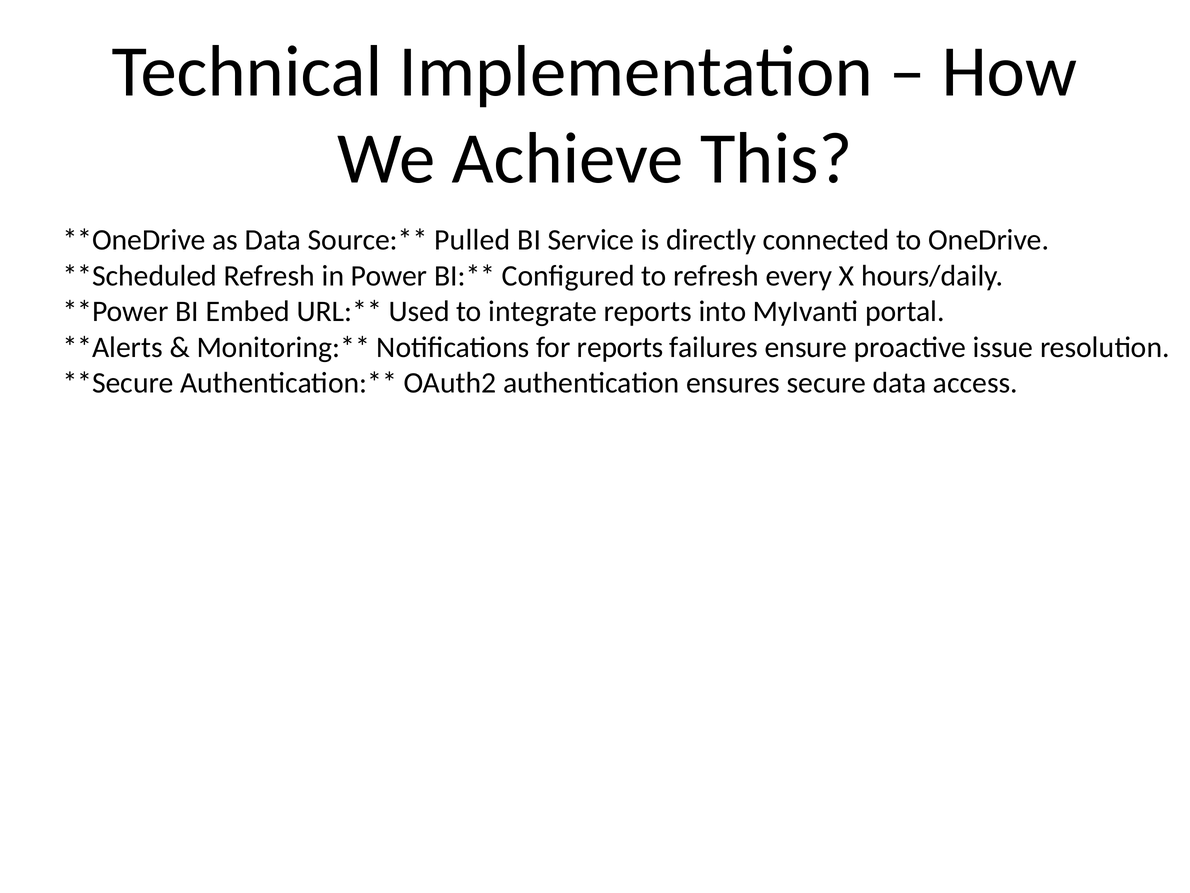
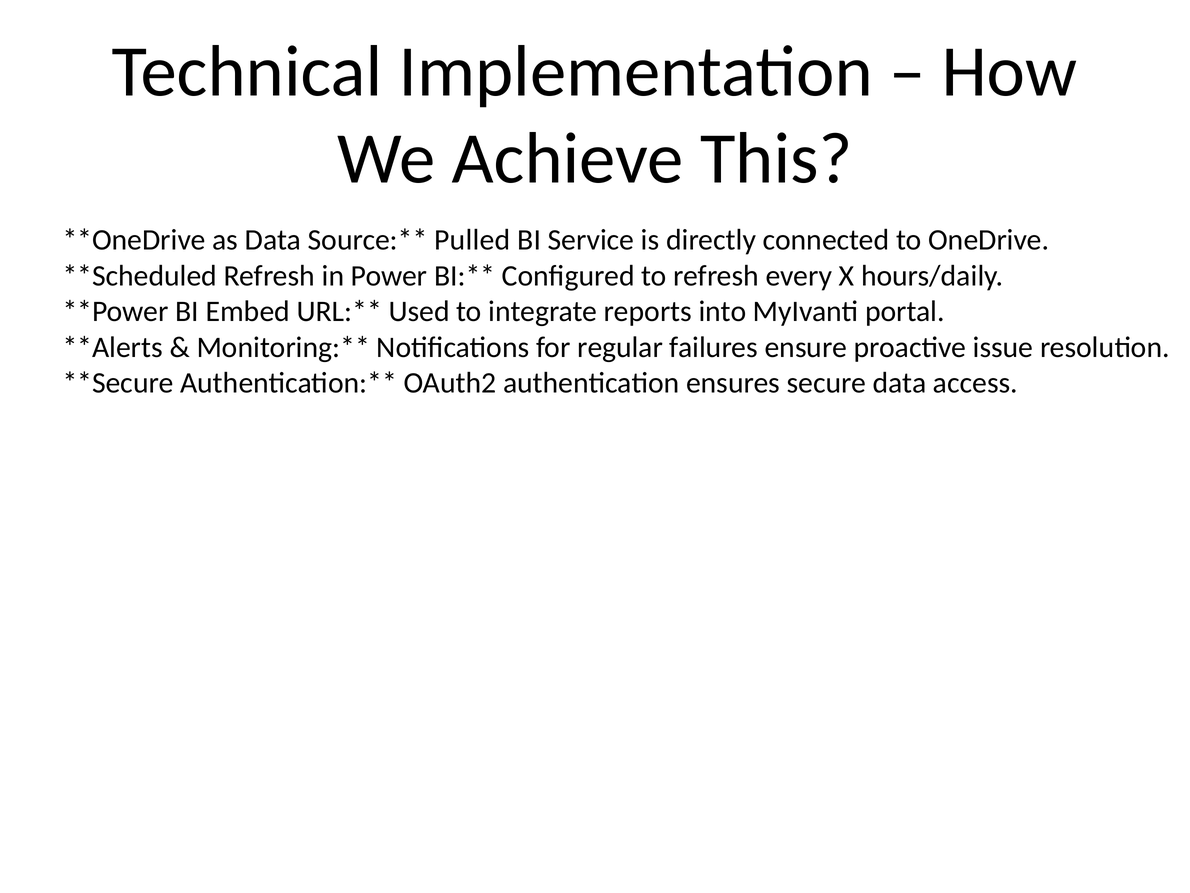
for reports: reports -> regular
